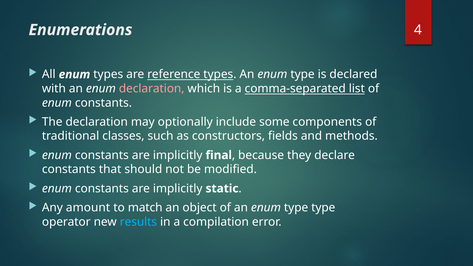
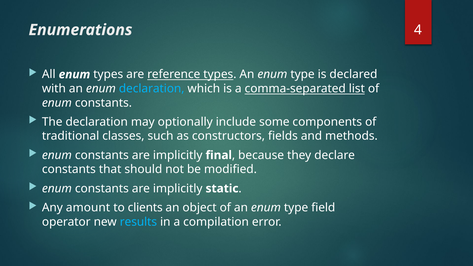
declaration at (152, 89) colour: pink -> light blue
match: match -> clients
type type: type -> field
